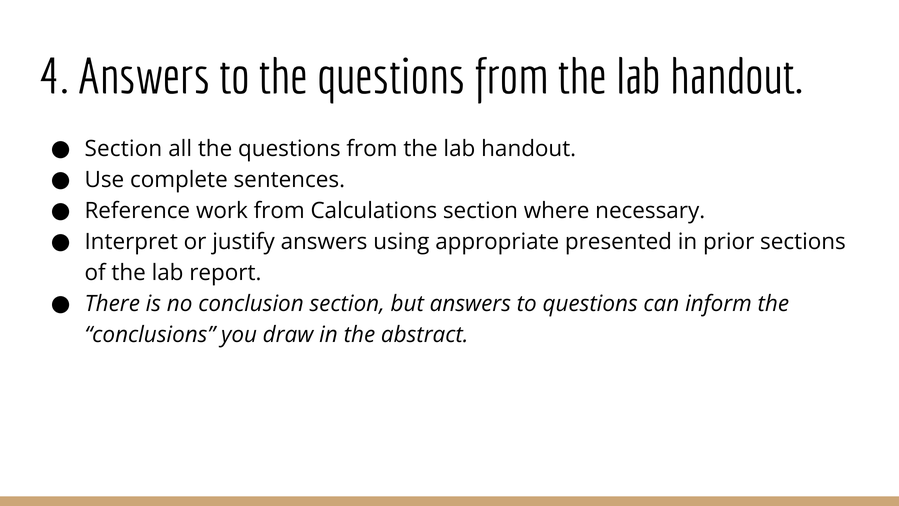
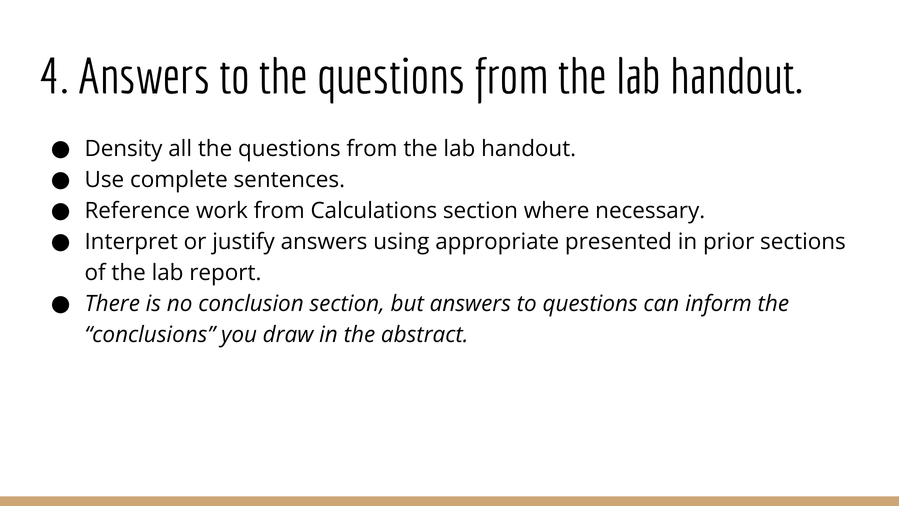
Section at (123, 149): Section -> Density
